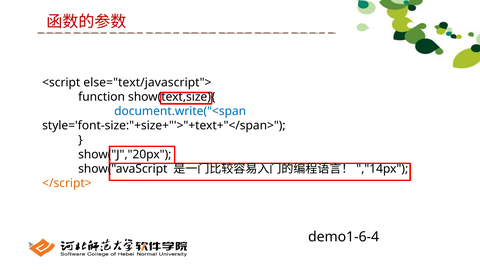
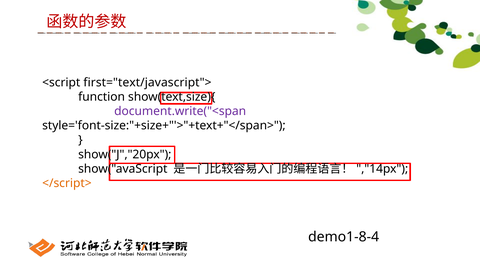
else="text/javascript">: else="text/javascript"> -> first="text/javascript">
document.write("<span colour: blue -> purple
demo1-6-4: demo1-6-4 -> demo1-8-4
